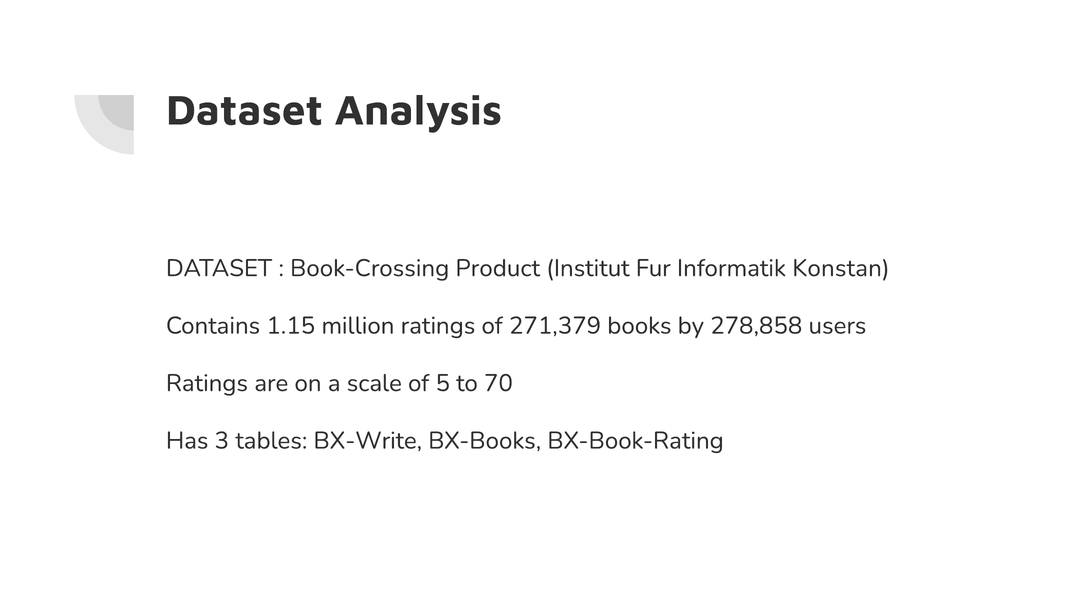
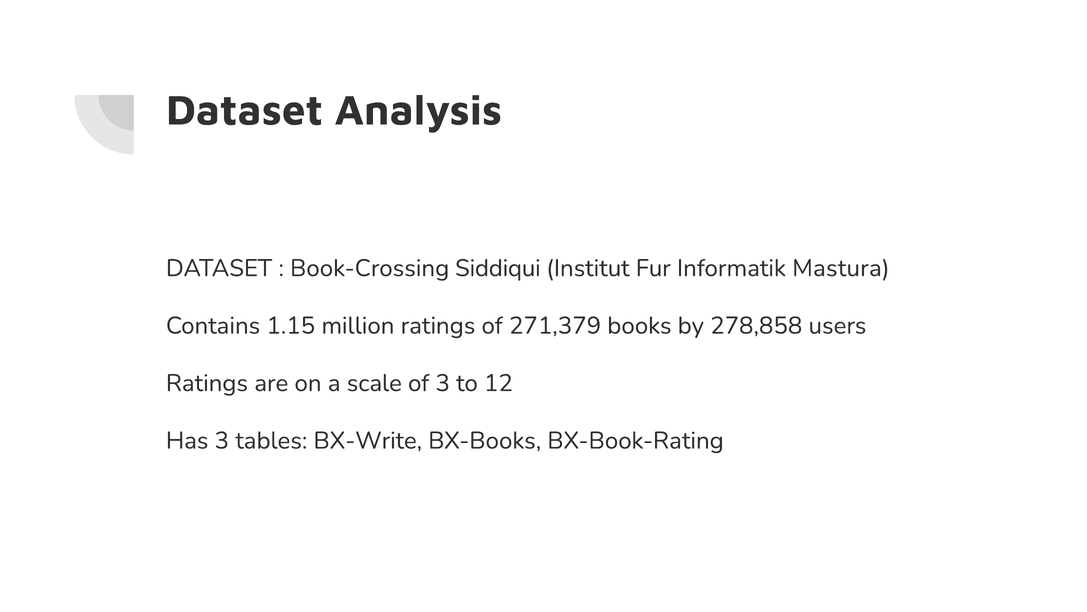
Product: Product -> Siddiqui
Konstan: Konstan -> Mastura
of 5: 5 -> 3
70: 70 -> 12
